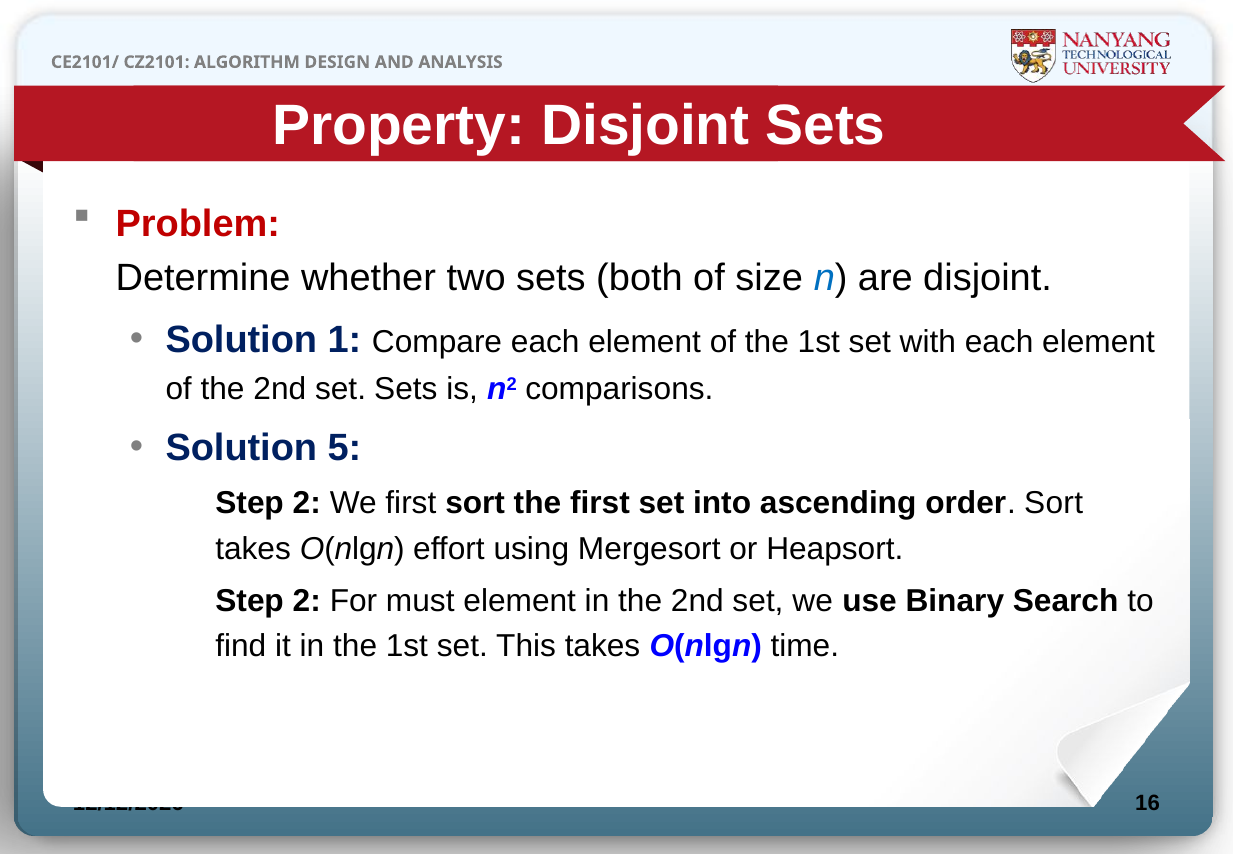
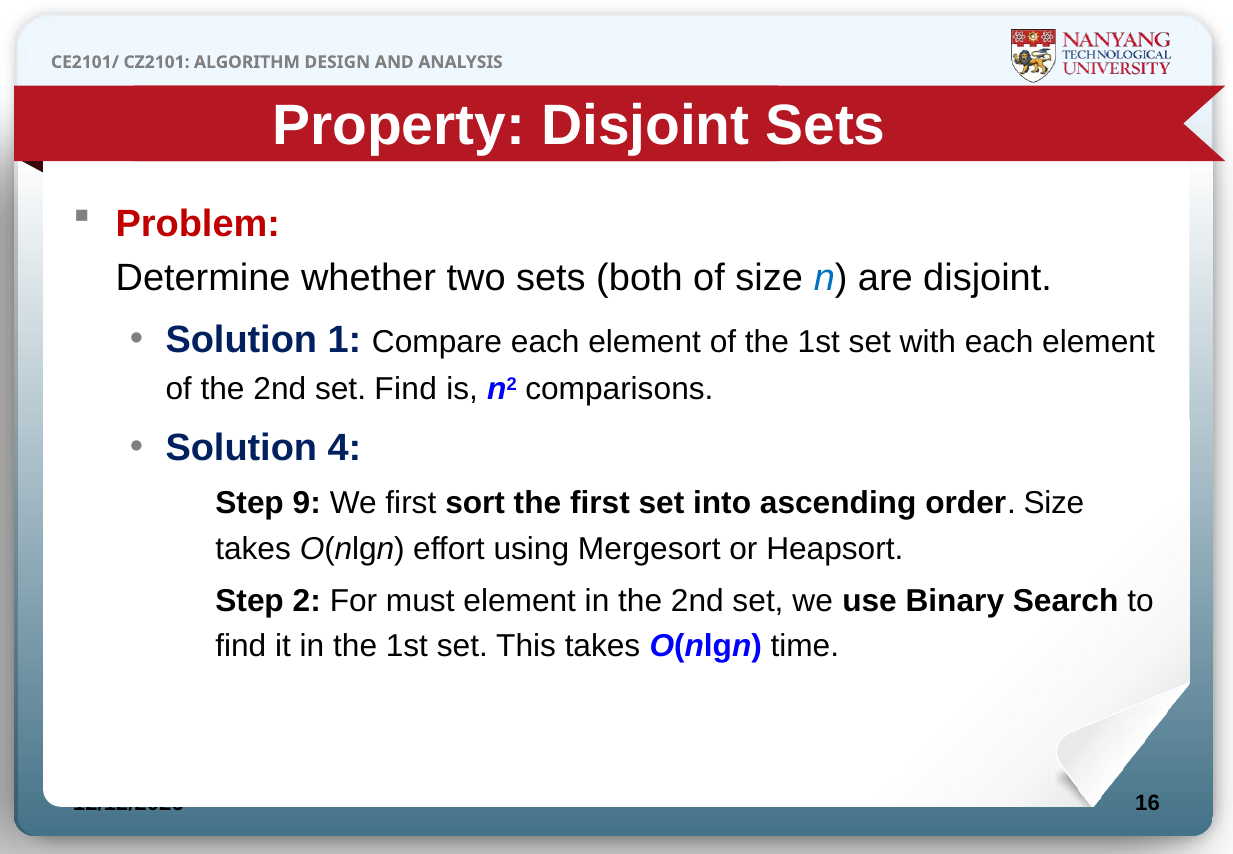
set Sets: Sets -> Find
5: 5 -> 4
2 at (307, 503): 2 -> 9
order Sort: Sort -> Size
